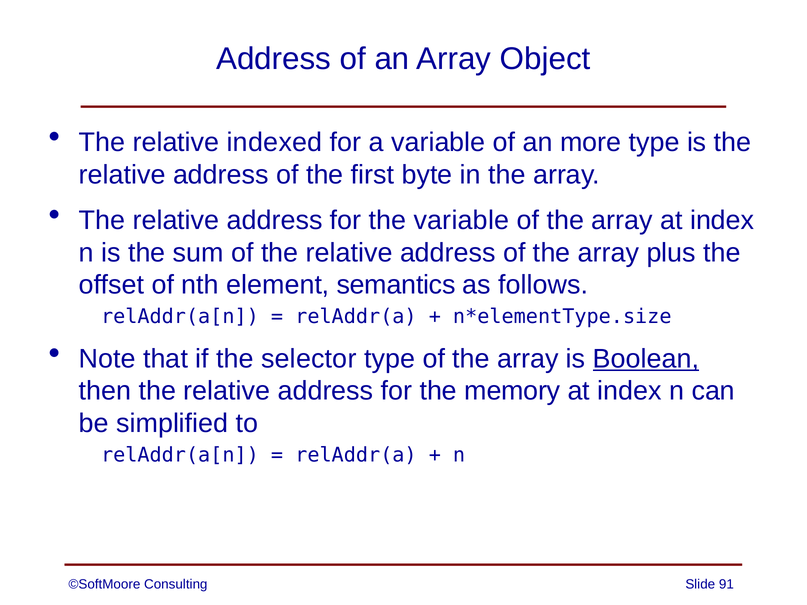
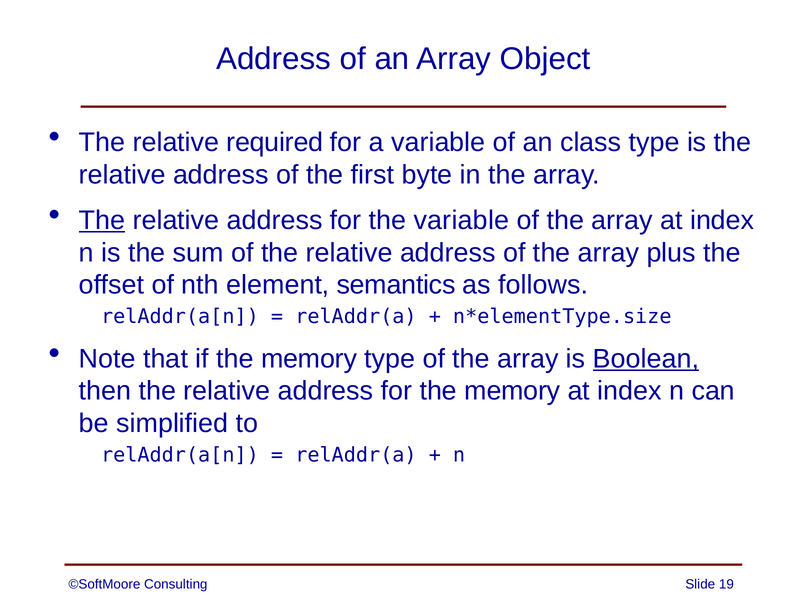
indexed: indexed -> required
more: more -> class
The at (102, 220) underline: none -> present
if the selector: selector -> memory
91: 91 -> 19
